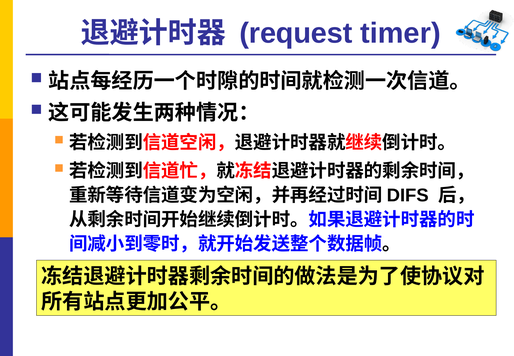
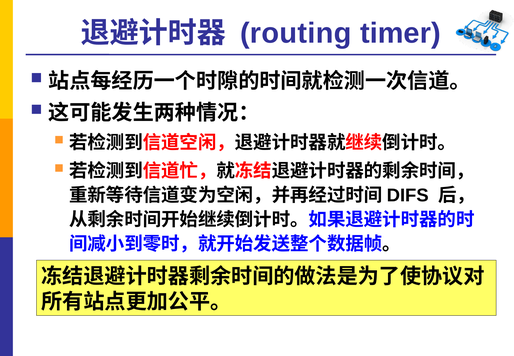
request: request -> routing
